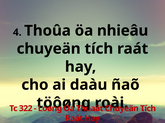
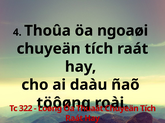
nhieâu: nhieâu -> ngoaøi
